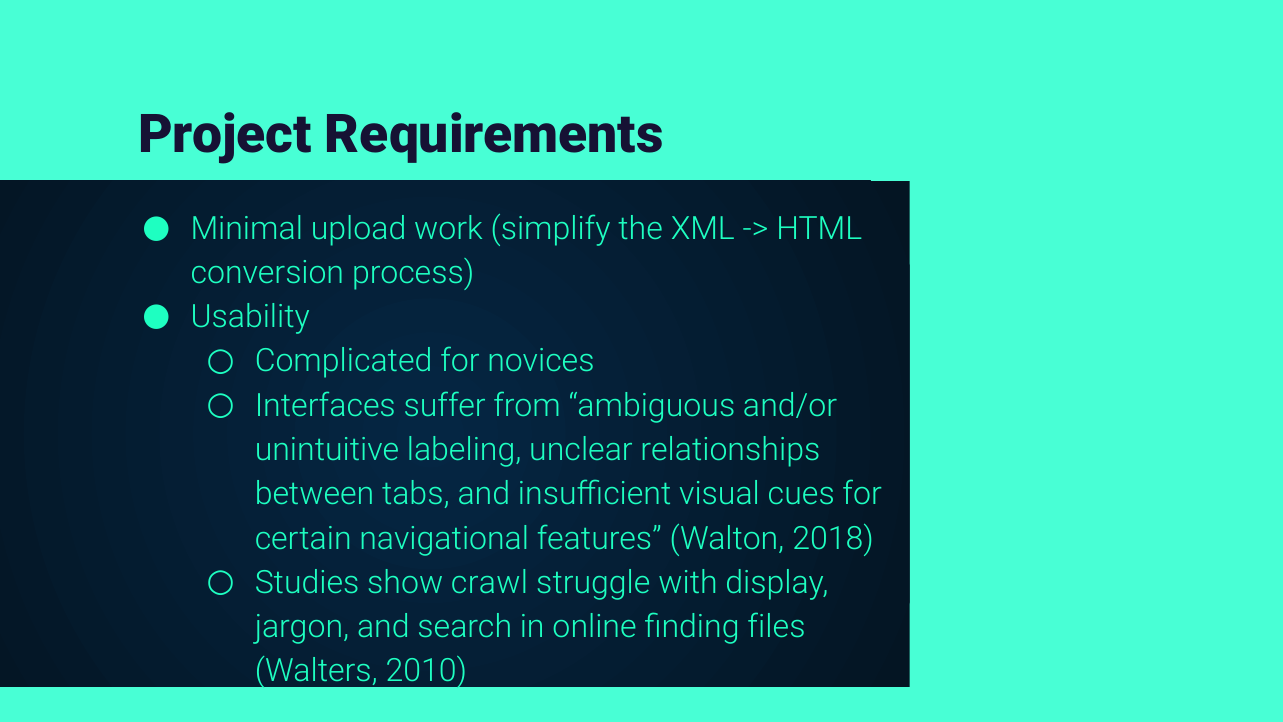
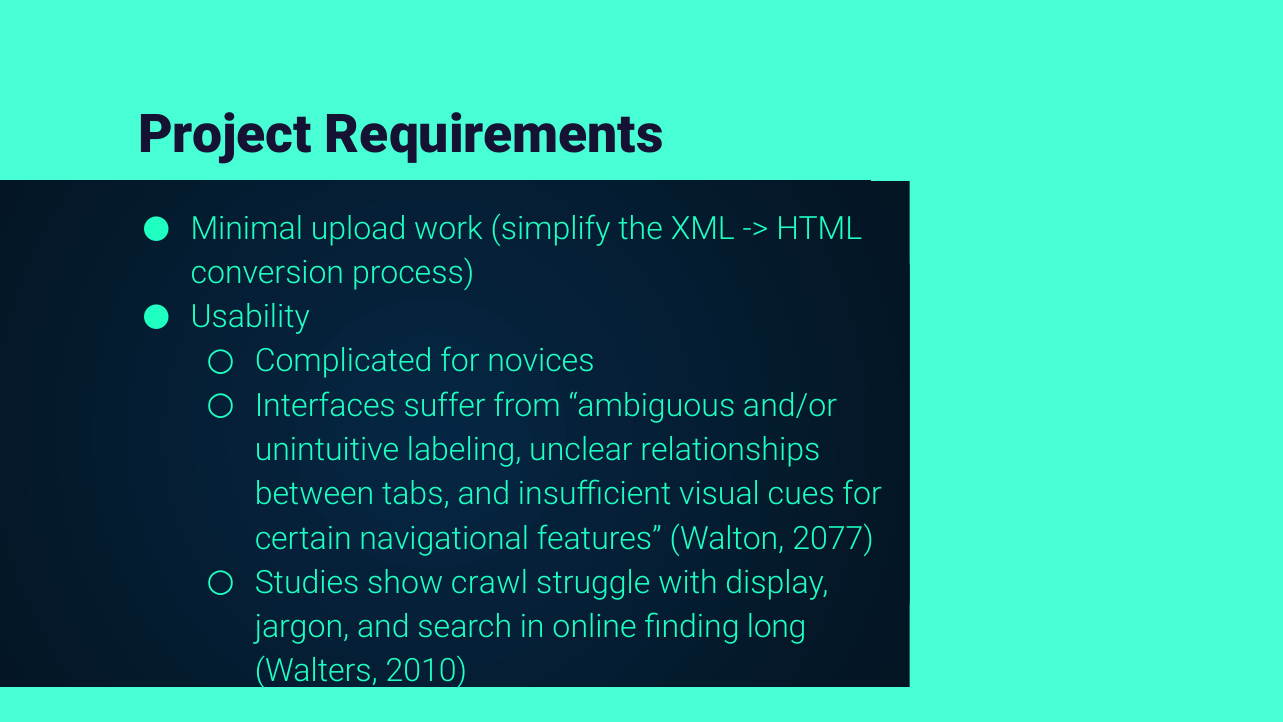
2018: 2018 -> 2077
files: files -> long
